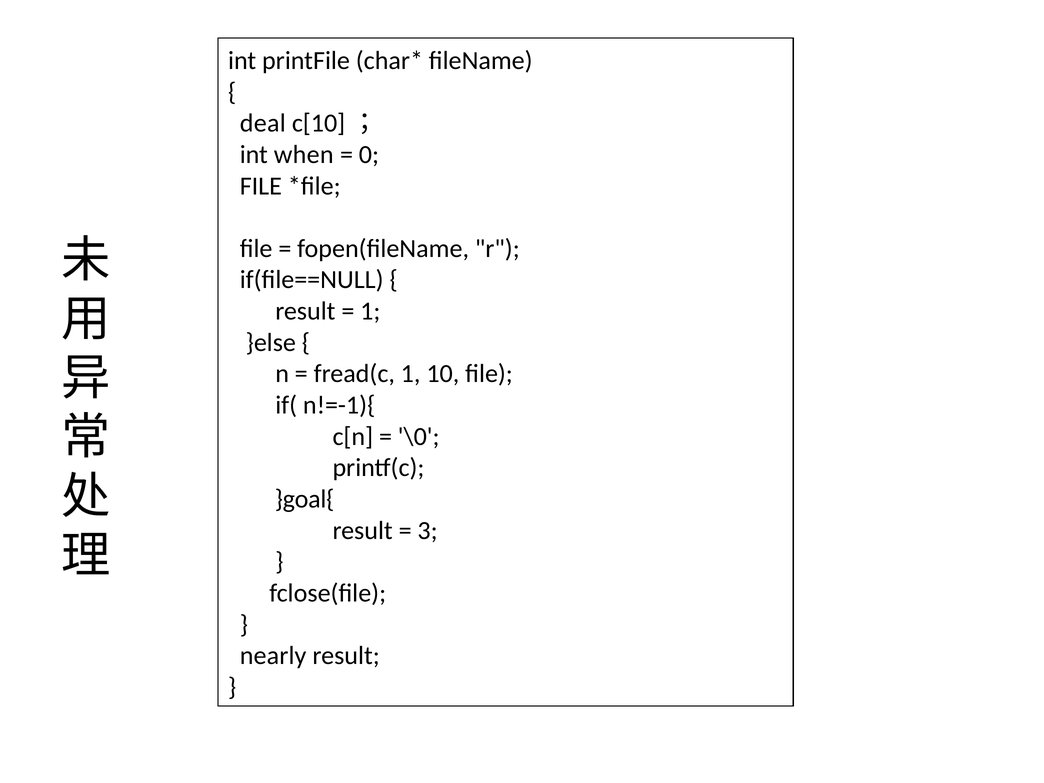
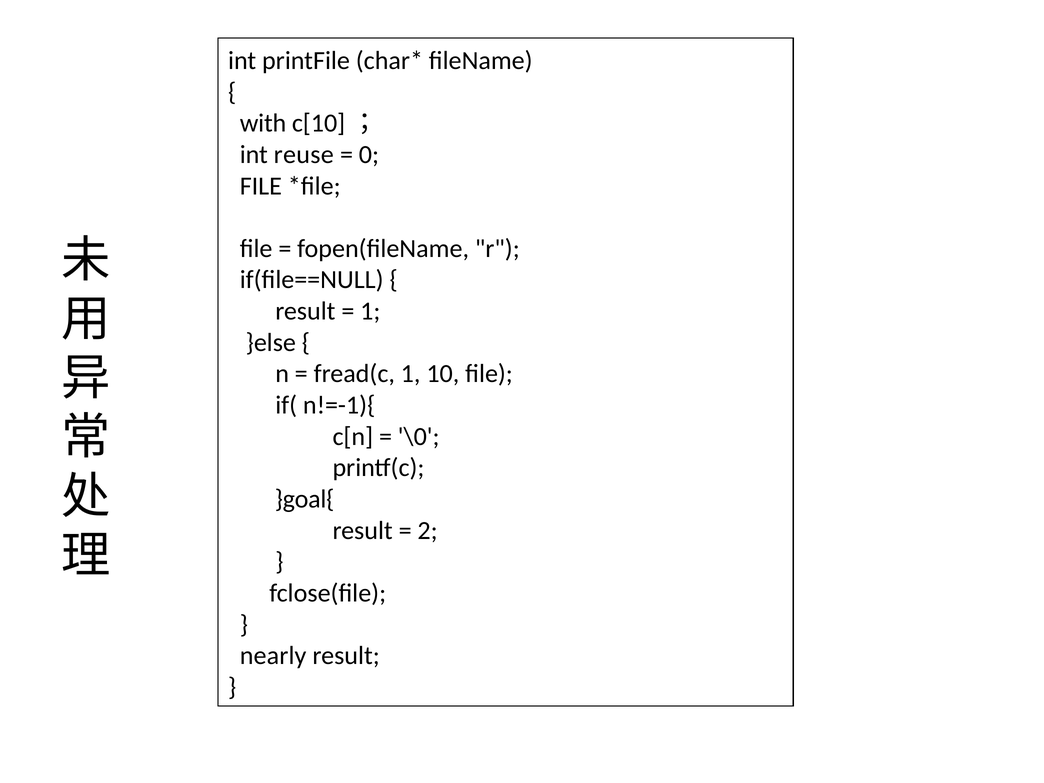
deal: deal -> with
when: when -> reuse
3: 3 -> 2
